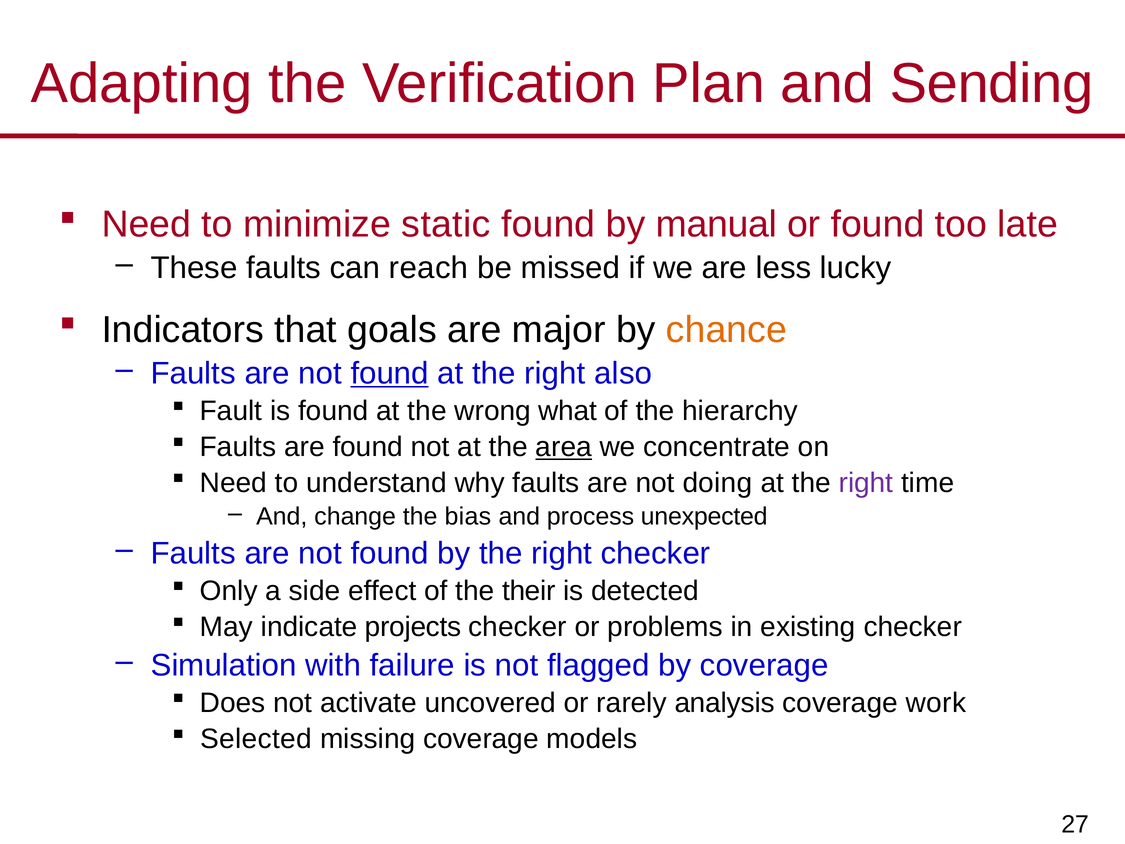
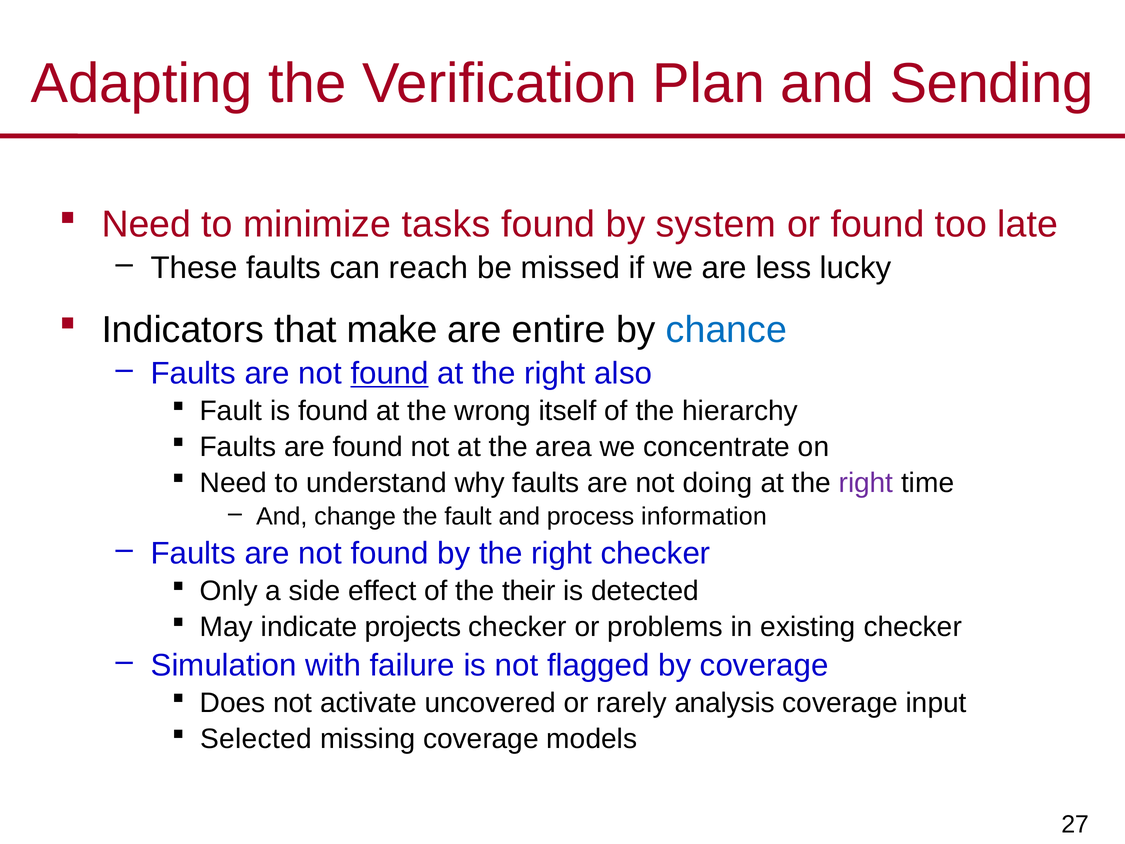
static: static -> tasks
manual: manual -> system
goals: goals -> make
major: major -> entire
chance colour: orange -> blue
what: what -> itself
area underline: present -> none
the bias: bias -> fault
unexpected: unexpected -> information
work: work -> input
